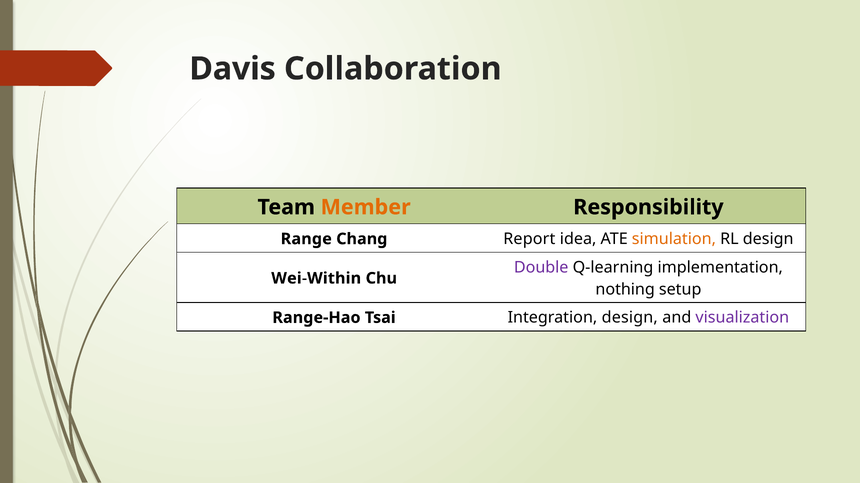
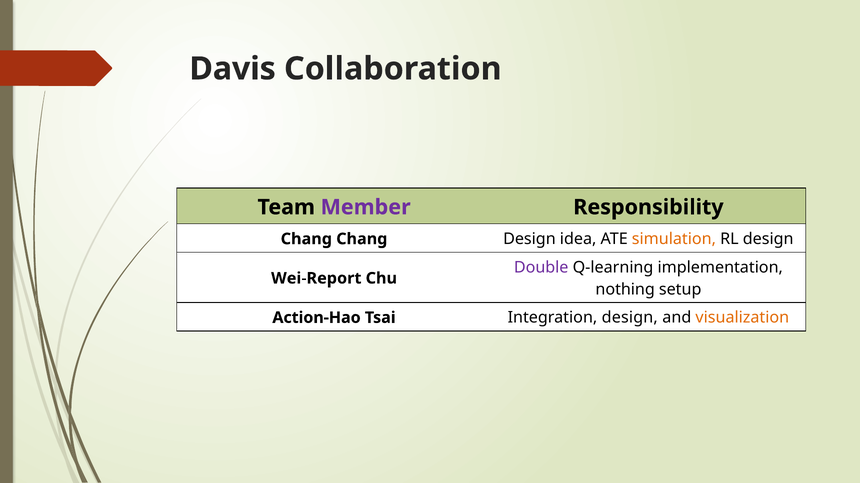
Member colour: orange -> purple
Range at (306, 239): Range -> Chang
Chang Report: Report -> Design
Wei-Within: Wei-Within -> Wei-Report
Range-Hao: Range-Hao -> Action-Hao
visualization colour: purple -> orange
